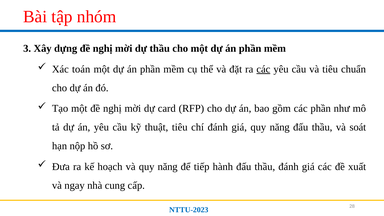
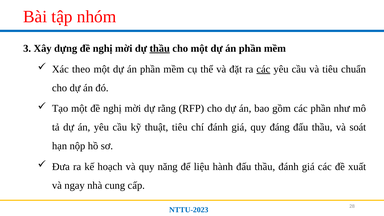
thầu at (160, 48) underline: none -> present
toán: toán -> theo
card: card -> rằng
giá quy năng: năng -> đáng
tiếp: tiếp -> liệu
